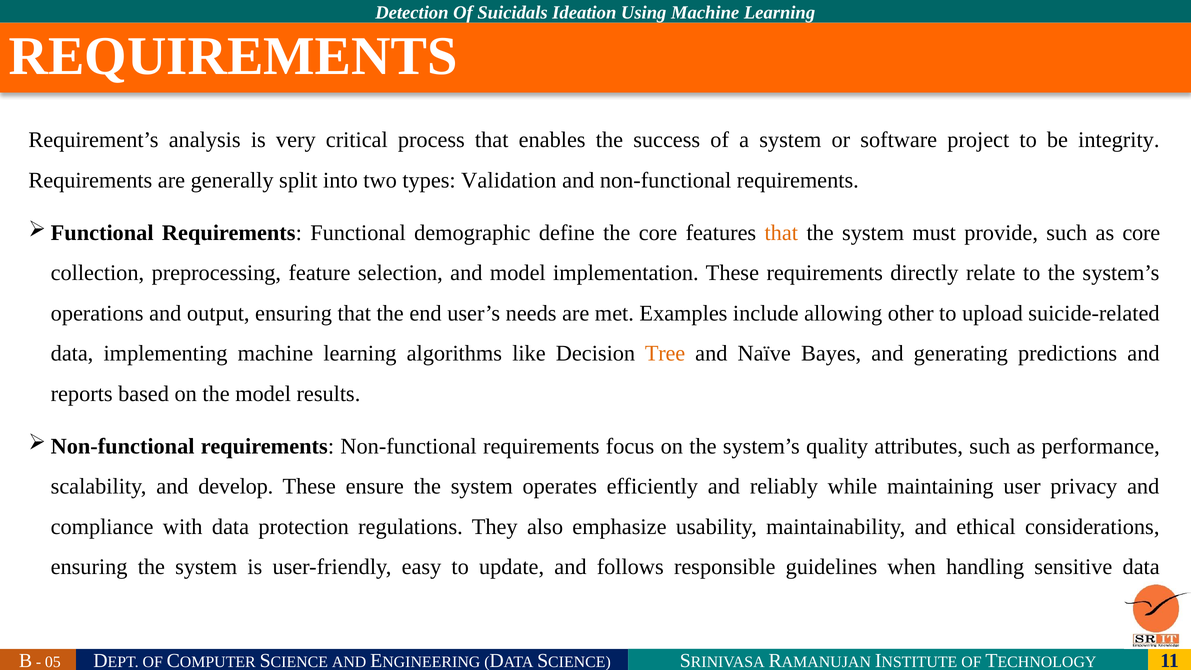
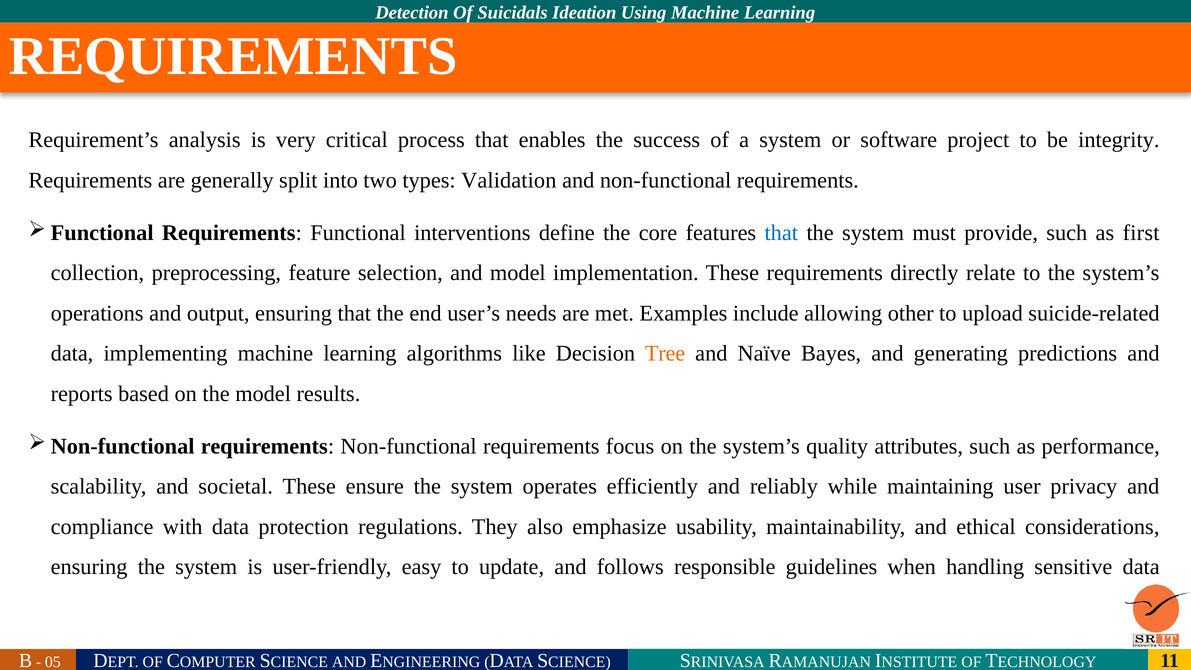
demographic: demographic -> interventions
that at (781, 233) colour: orange -> blue
as core: core -> first
develop: develop -> societal
